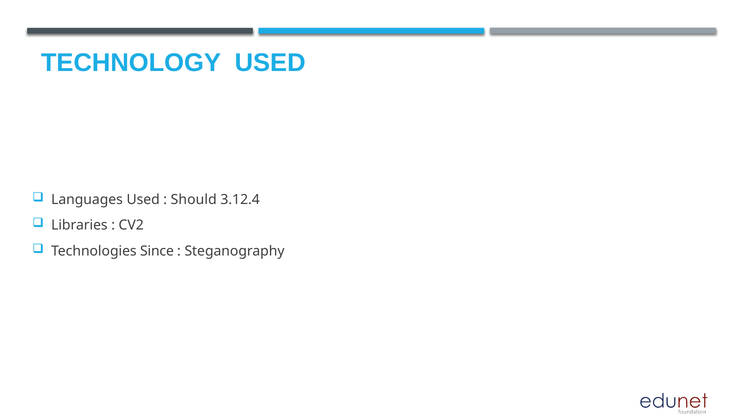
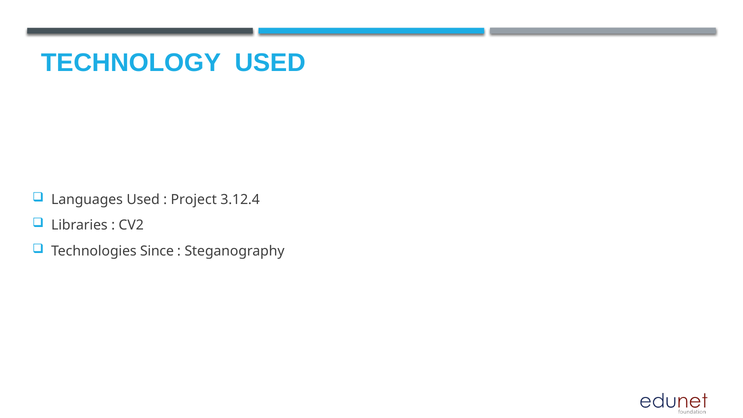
Should: Should -> Project
